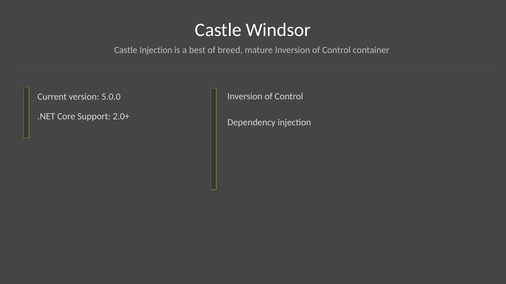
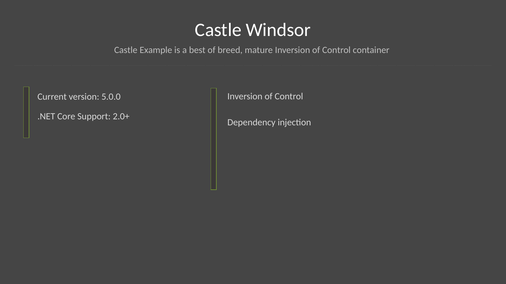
Castle Injection: Injection -> Example
